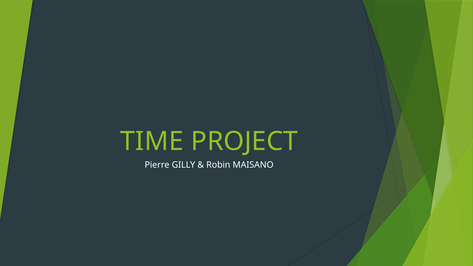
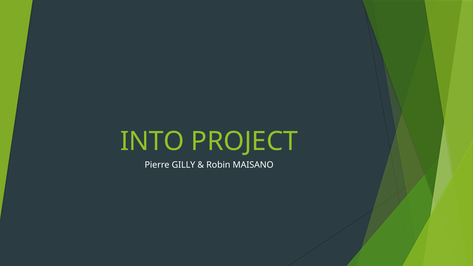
TIME: TIME -> INTO
